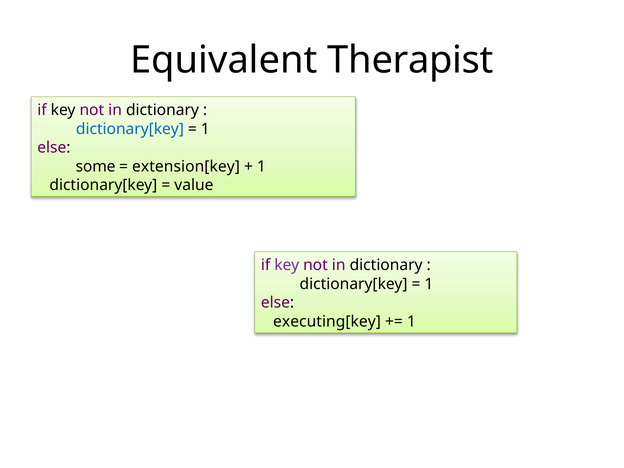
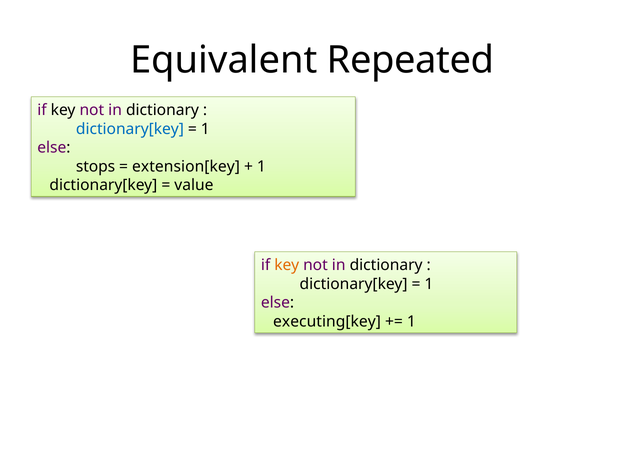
Therapist: Therapist -> Repeated
some: some -> stops
key at (287, 265) colour: purple -> orange
